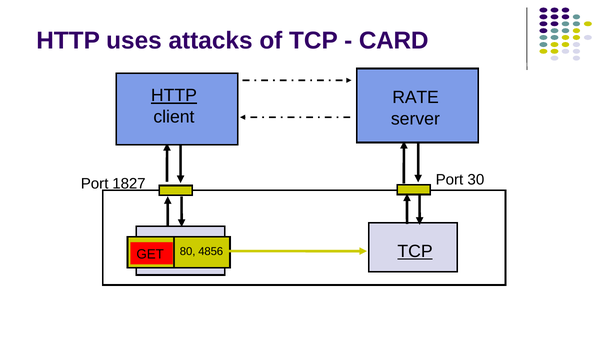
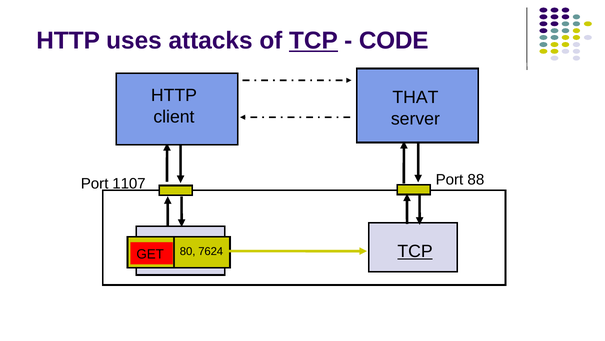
TCP at (313, 41) underline: none -> present
CARD: CARD -> CODE
HTTP at (174, 95) underline: present -> none
RATE: RATE -> THAT
30: 30 -> 88
1827: 1827 -> 1107
4856: 4856 -> 7624
